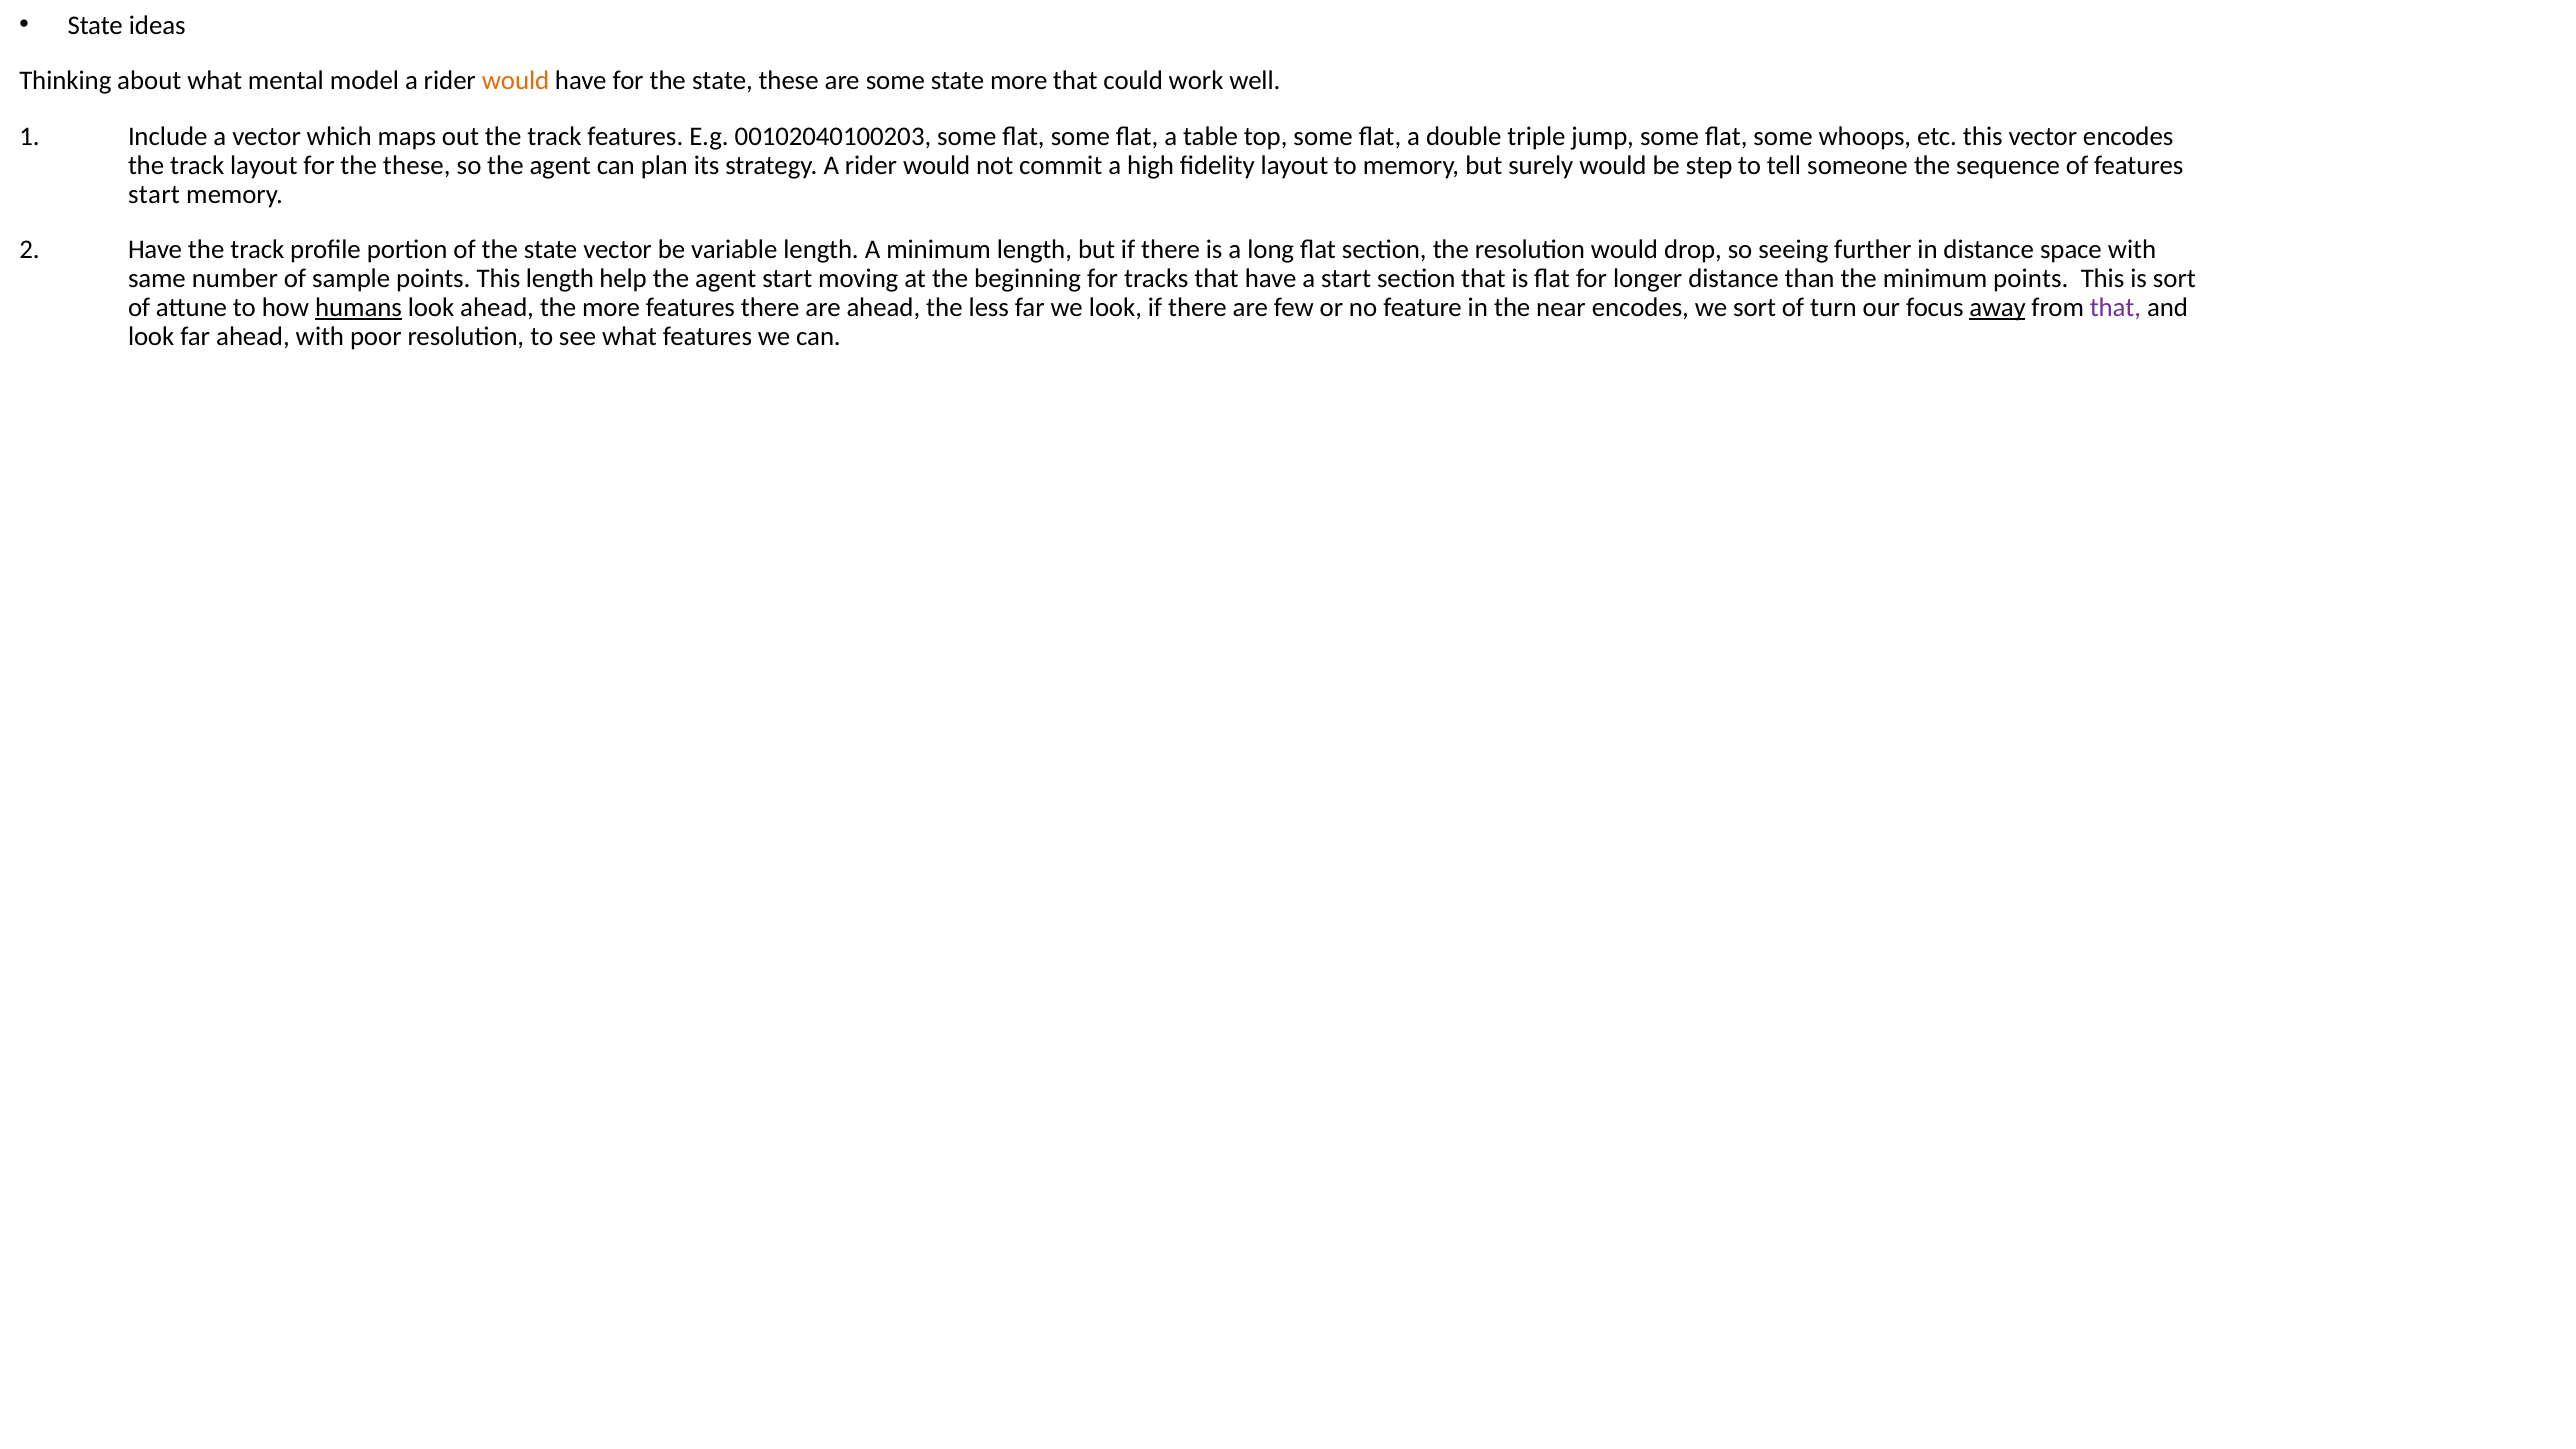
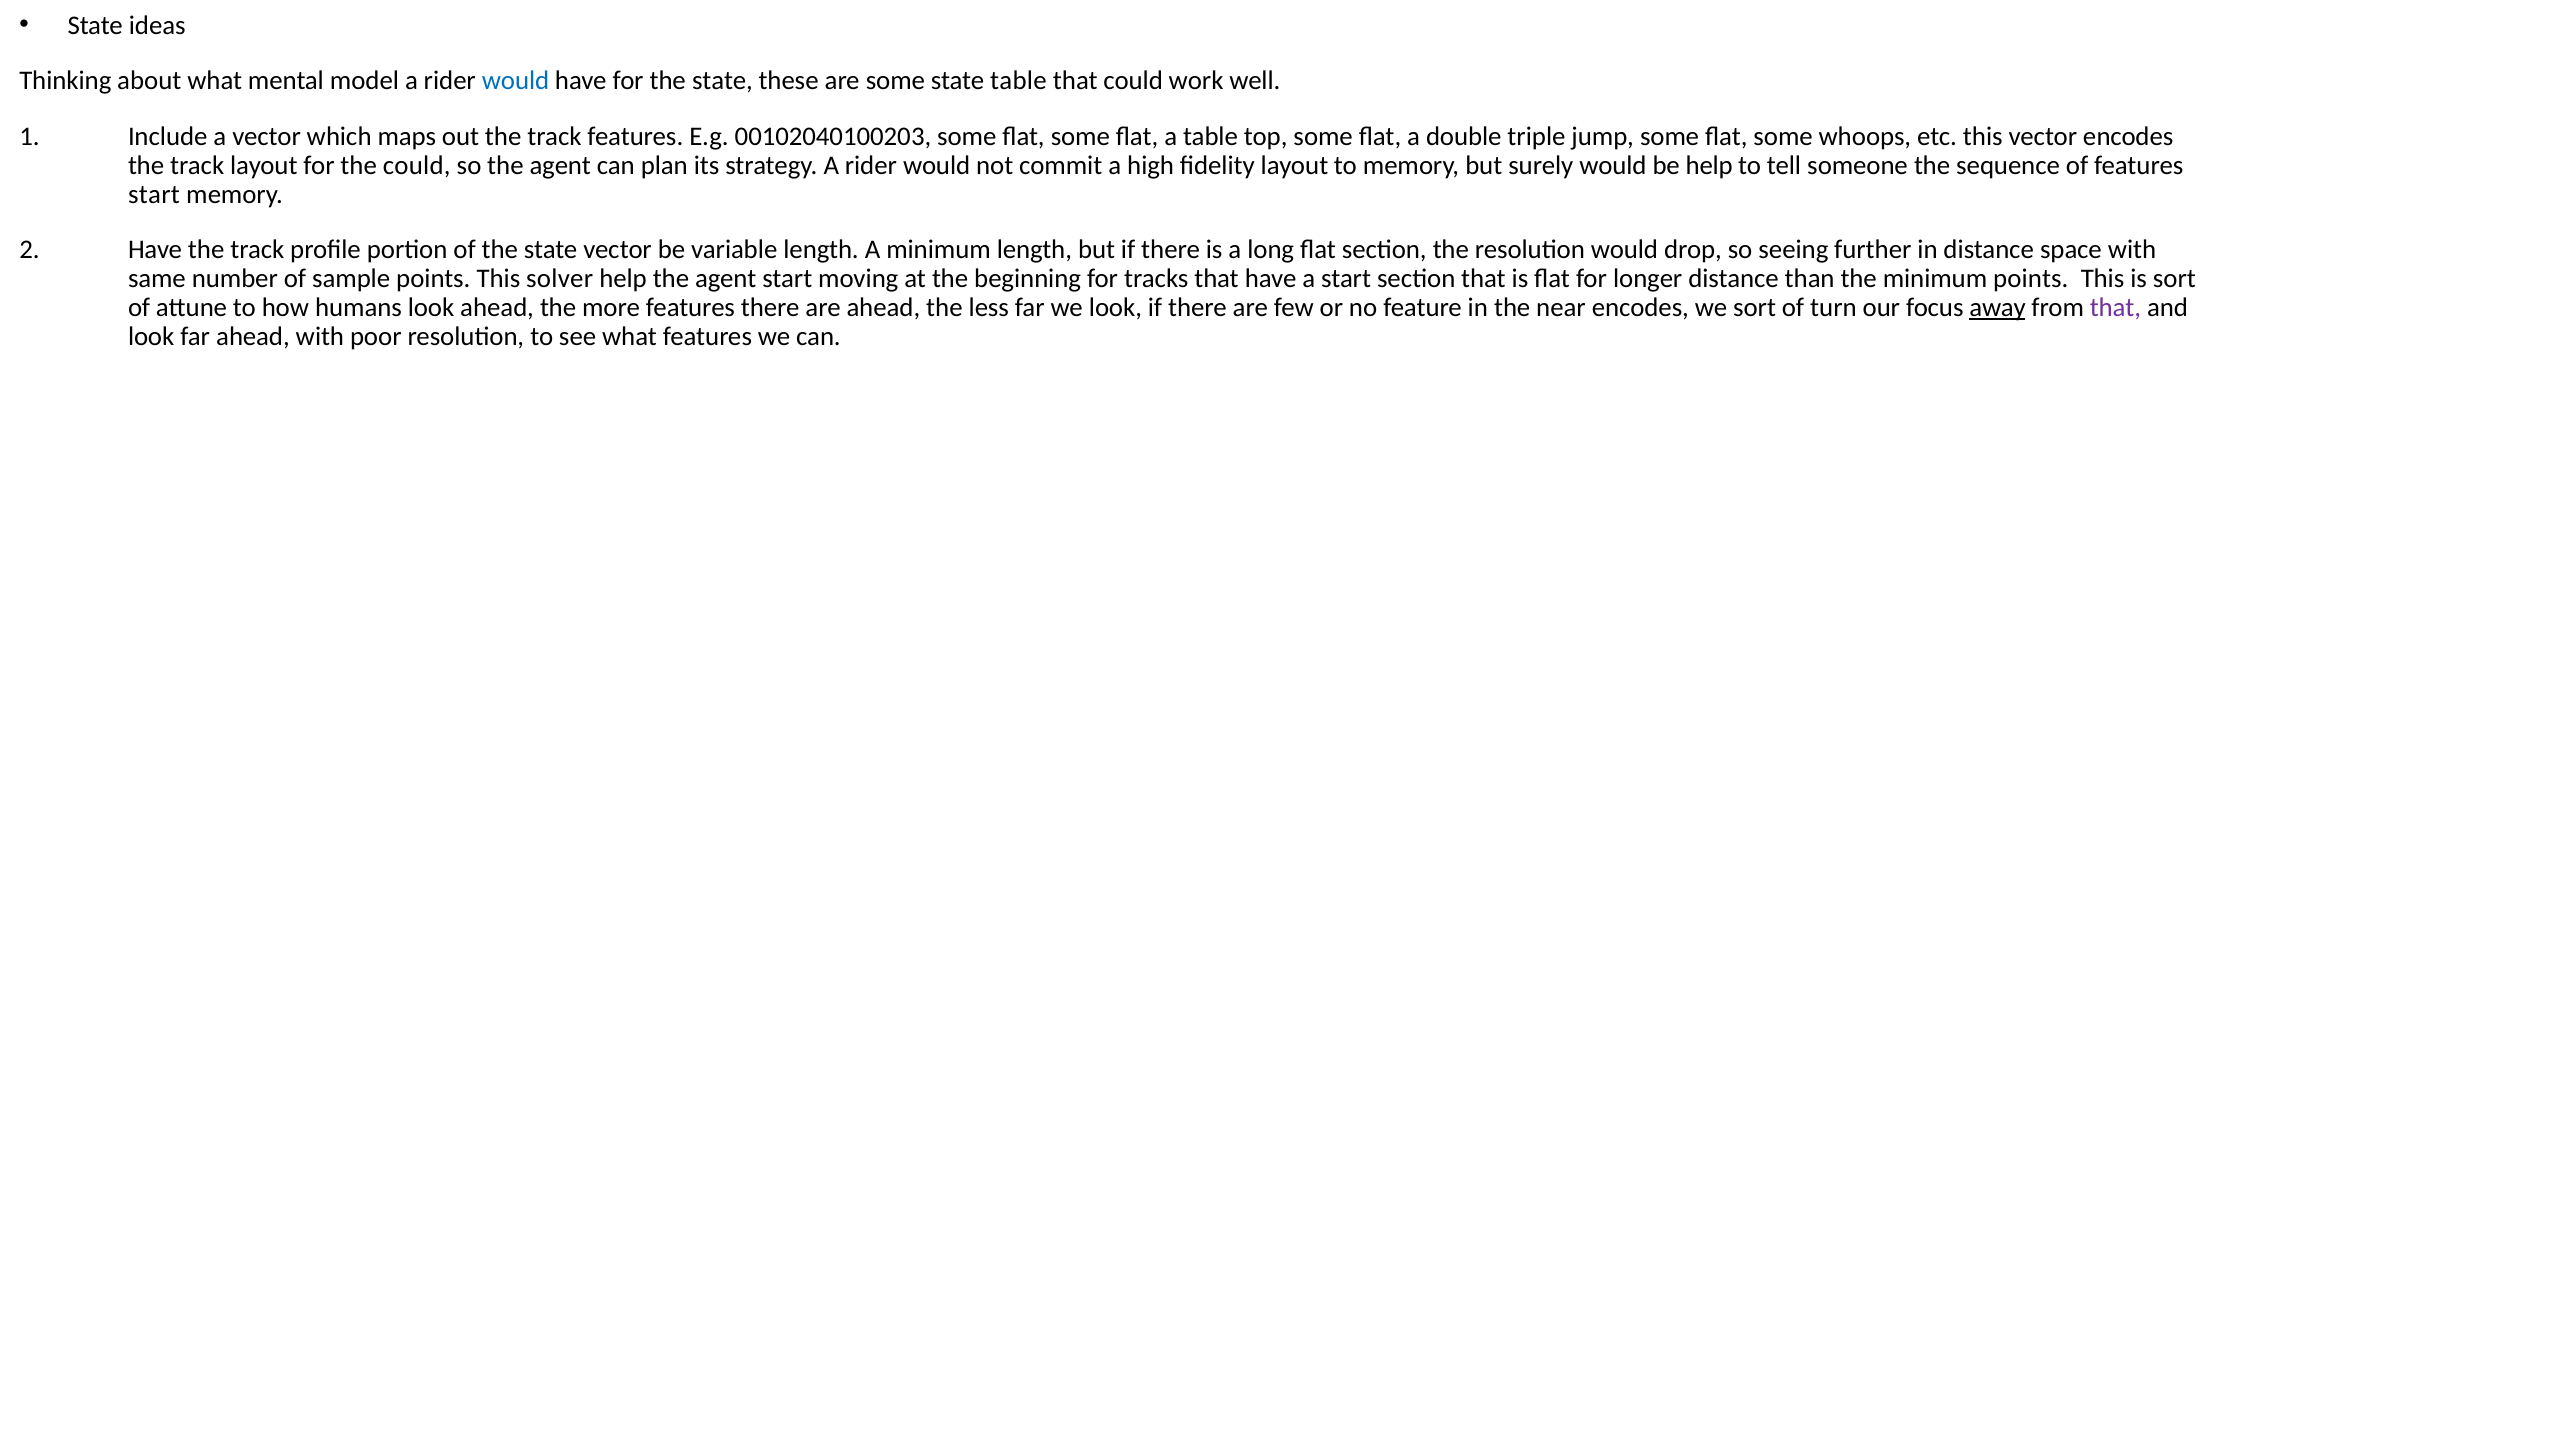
would at (516, 81) colour: orange -> blue
state more: more -> table
the these: these -> could
be step: step -> help
This length: length -> solver
humans underline: present -> none
